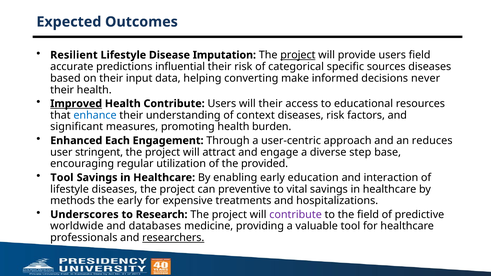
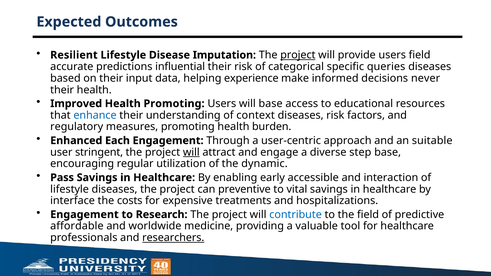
sources: sources -> queries
converting: converting -> experience
Improved underline: present -> none
Health Contribute: Contribute -> Promoting
will their: their -> base
significant: significant -> regulatory
reduces: reduces -> suitable
will at (191, 152) underline: none -> present
provided: provided -> dynamic
Tool at (62, 178): Tool -> Pass
education: education -> accessible
methods: methods -> interface
the early: early -> costs
Underscores at (84, 215): Underscores -> Engagement
contribute at (296, 215) colour: purple -> blue
worldwide: worldwide -> affordable
databases: databases -> worldwide
